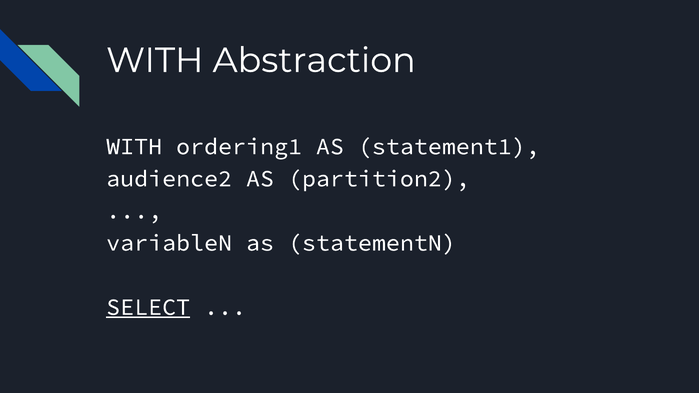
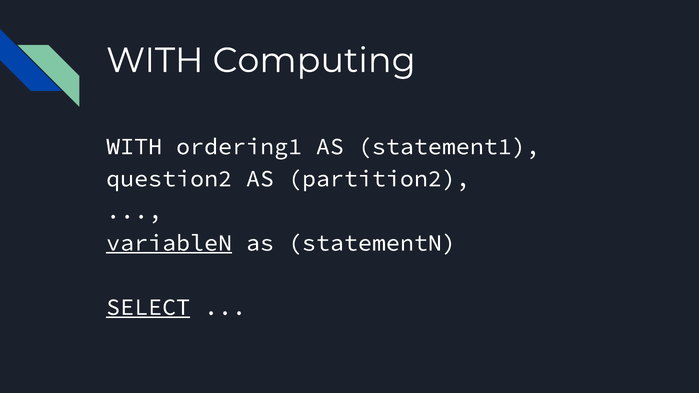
Abstraction: Abstraction -> Computing
audience2: audience2 -> question2
variableN underline: none -> present
